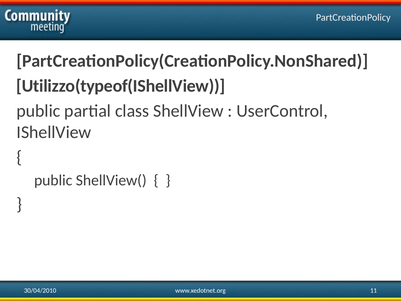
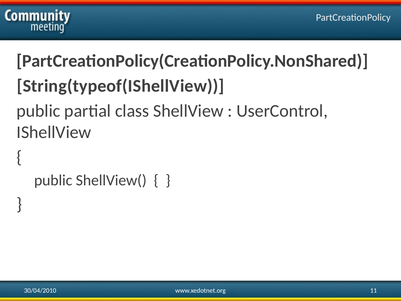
Utilizzo(typeof(IShellView: Utilizzo(typeof(IShellView -> String(typeof(IShellView
